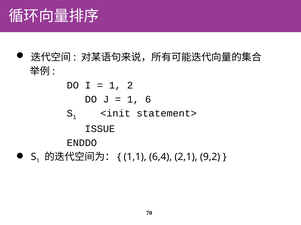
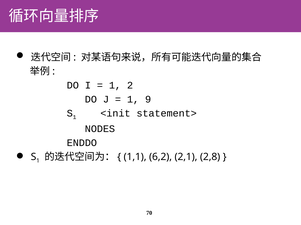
6: 6 -> 9
ISSUE: ISSUE -> NODES
6,4: 6,4 -> 6,2
9,2: 9,2 -> 2,8
